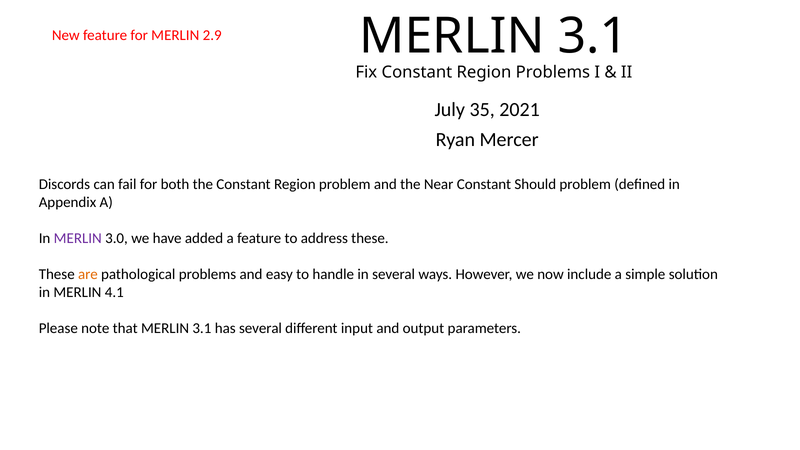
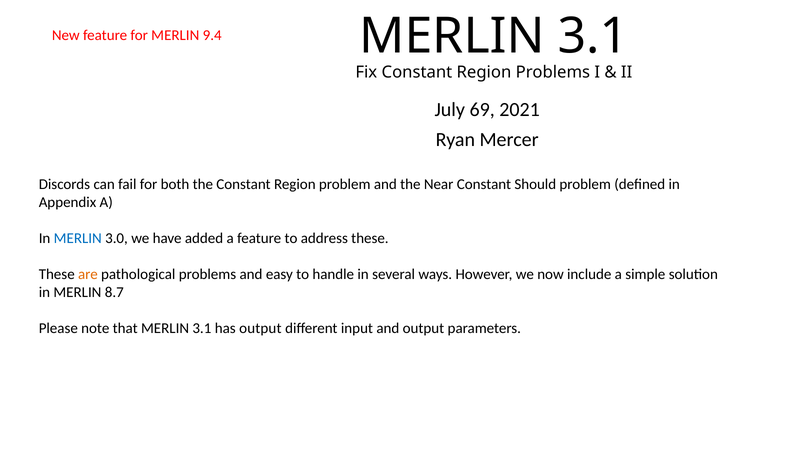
2.9: 2.9 -> 9.4
35: 35 -> 69
MERLIN at (78, 238) colour: purple -> blue
4.1: 4.1 -> 8.7
has several: several -> output
